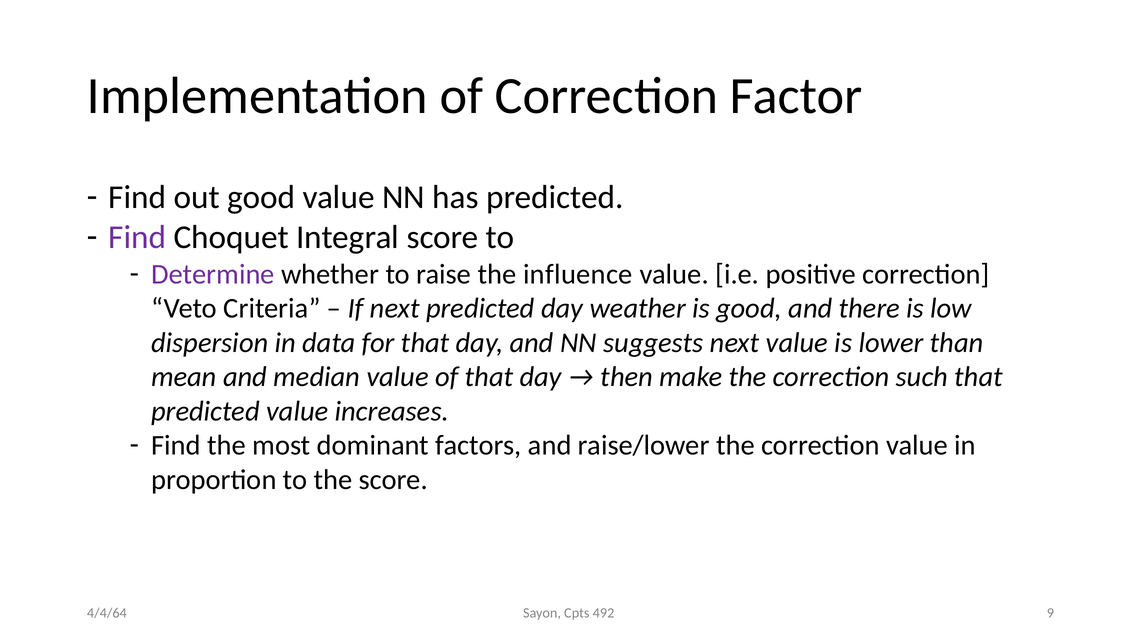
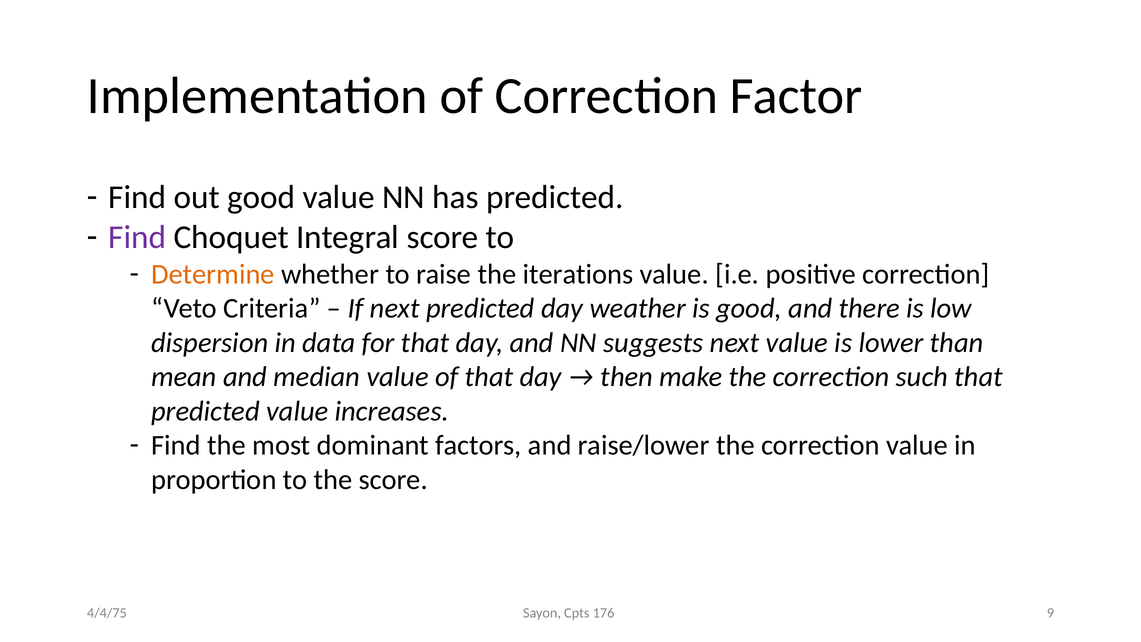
Determine colour: purple -> orange
influence: influence -> iterations
4/4/64: 4/4/64 -> 4/4/75
492: 492 -> 176
